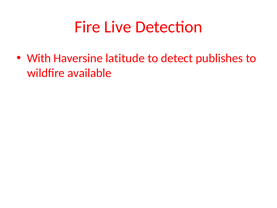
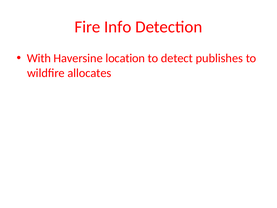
Live: Live -> Info
latitude: latitude -> location
available: available -> allocates
